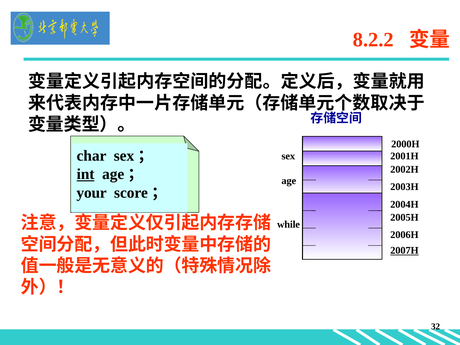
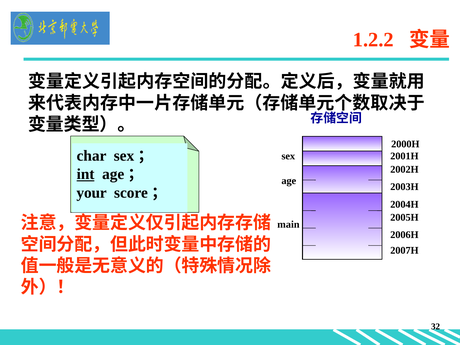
8.2.2: 8.2.2 -> 1.2.2
while: while -> main
2007H underline: present -> none
